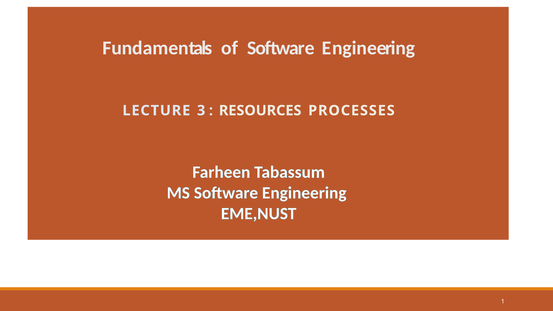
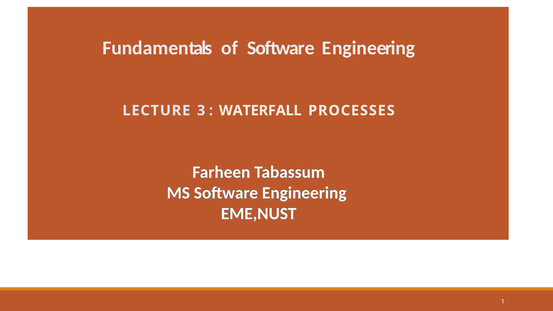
RESOURCES: RESOURCES -> WATERFALL
